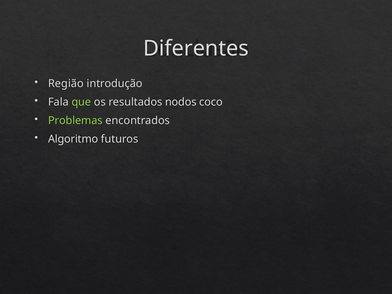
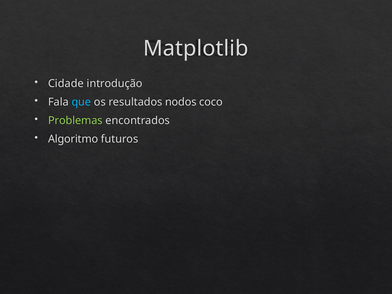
Diferentes: Diferentes -> Matplotlib
Região: Região -> Cidade
que colour: light green -> light blue
